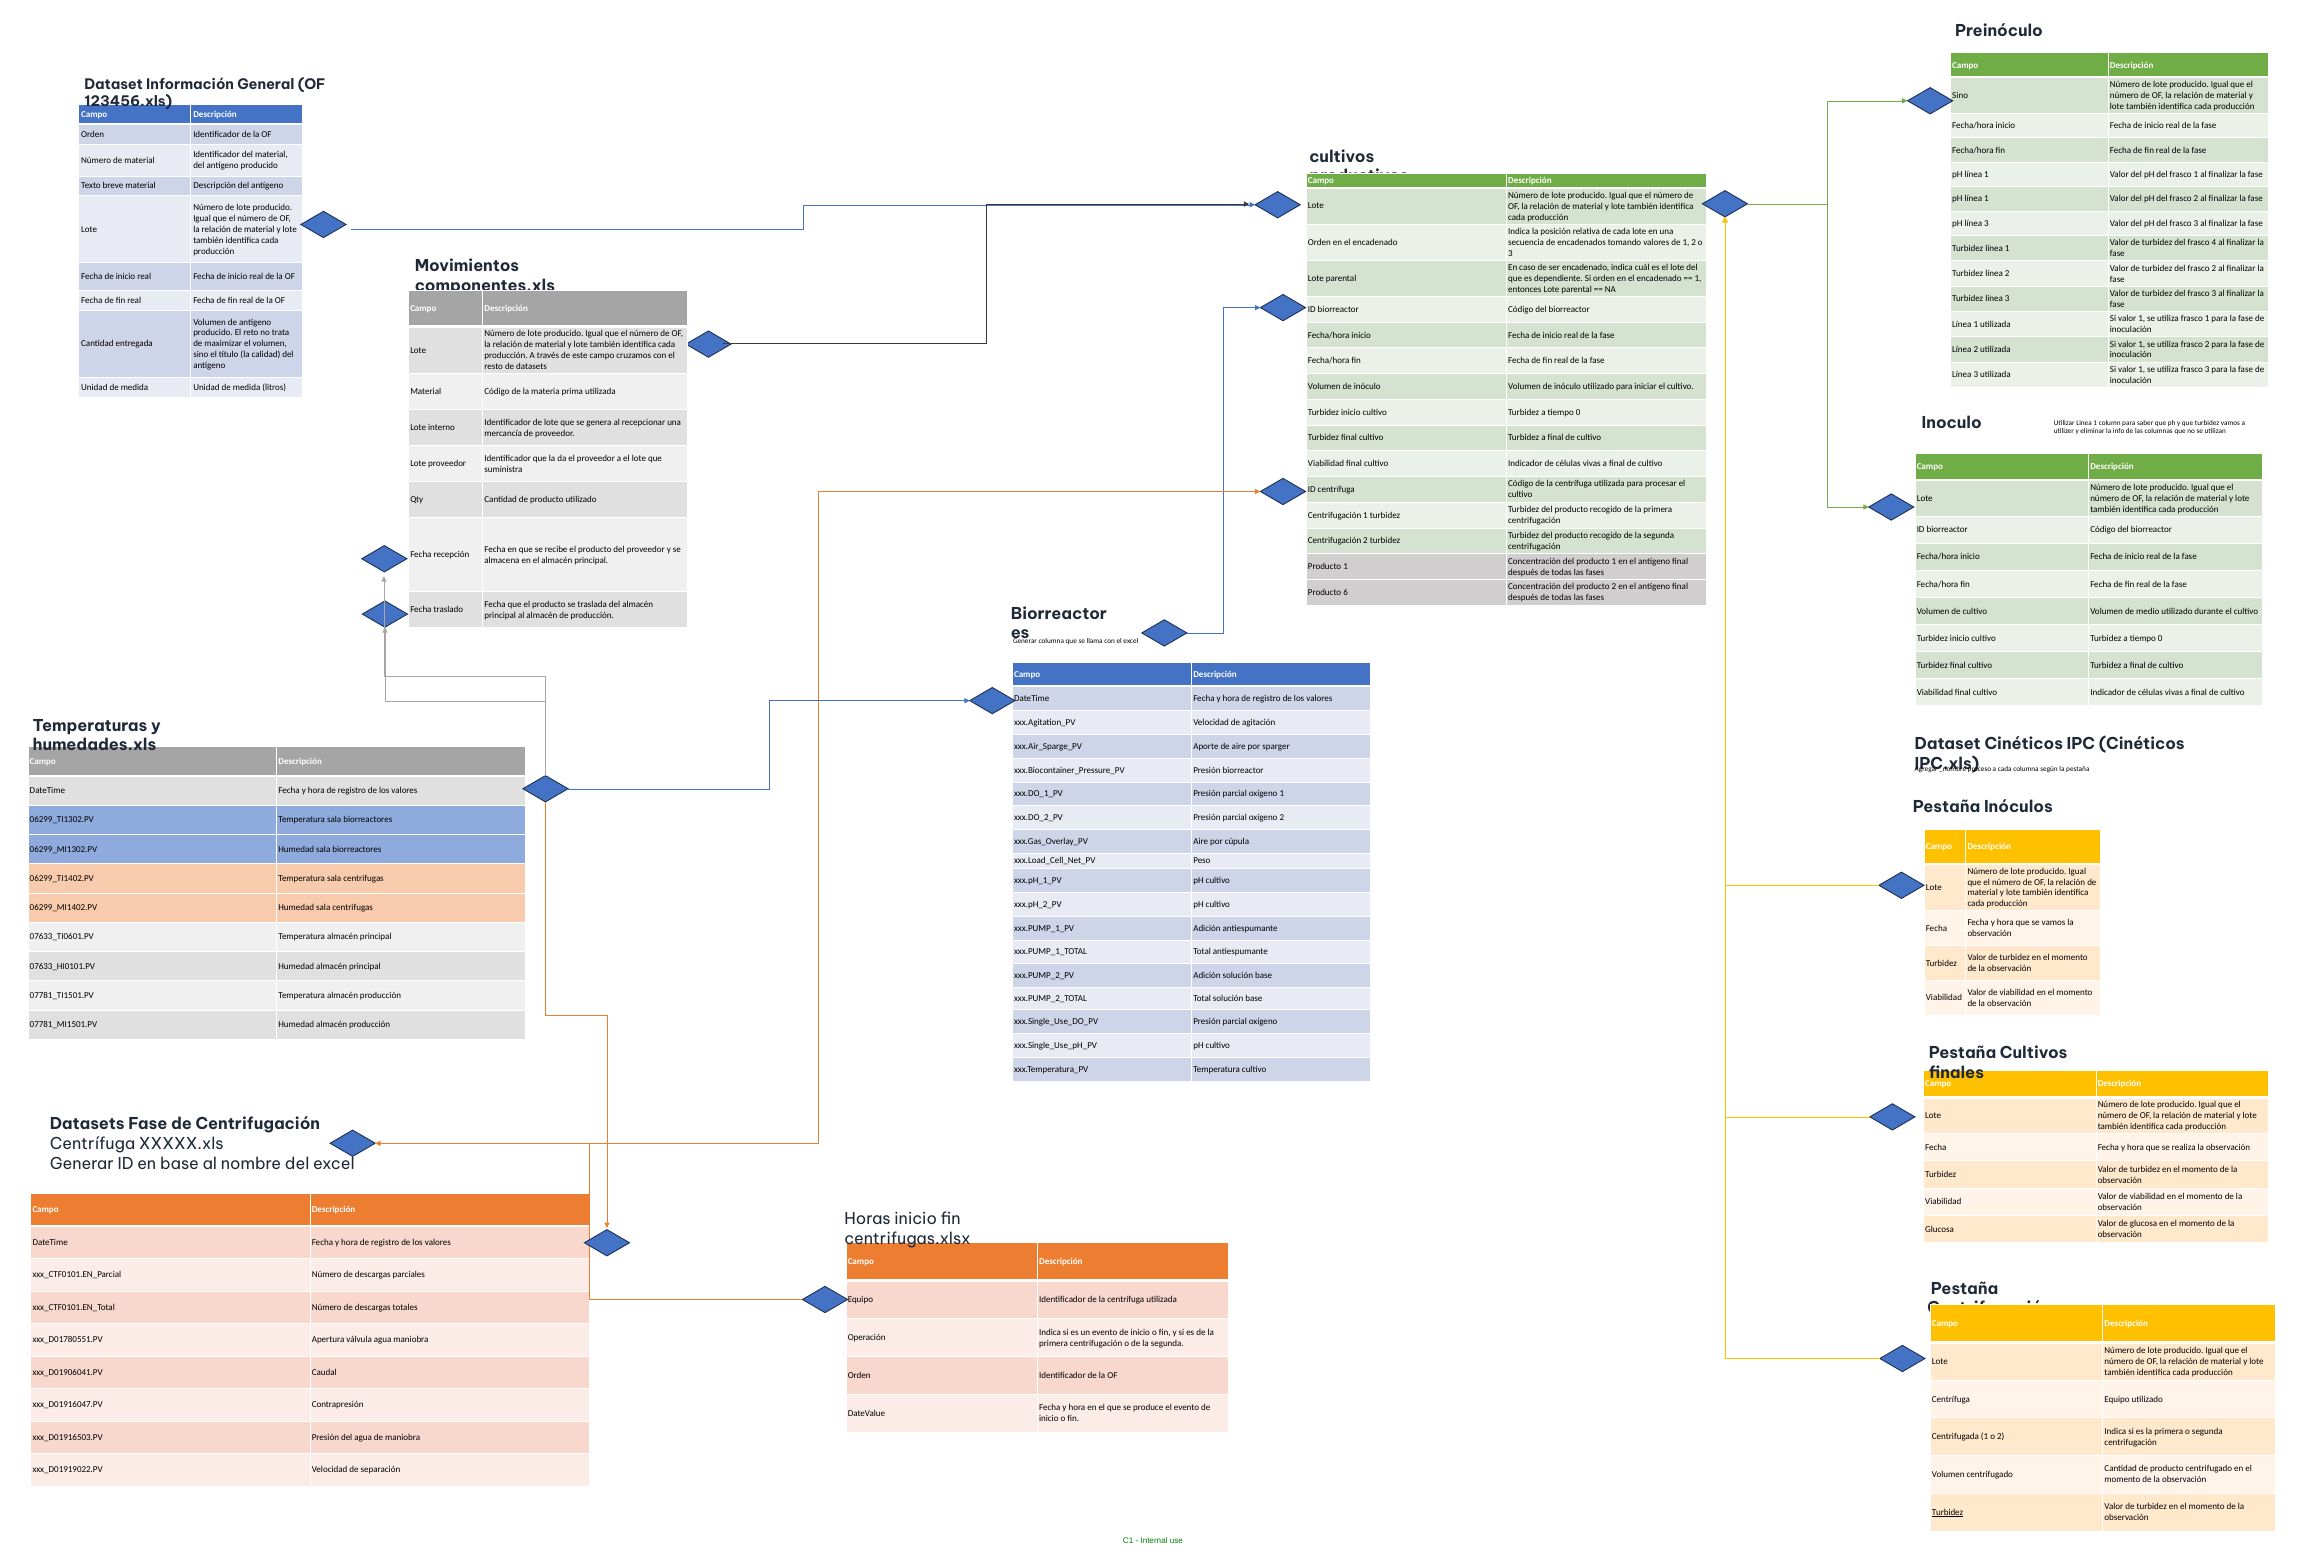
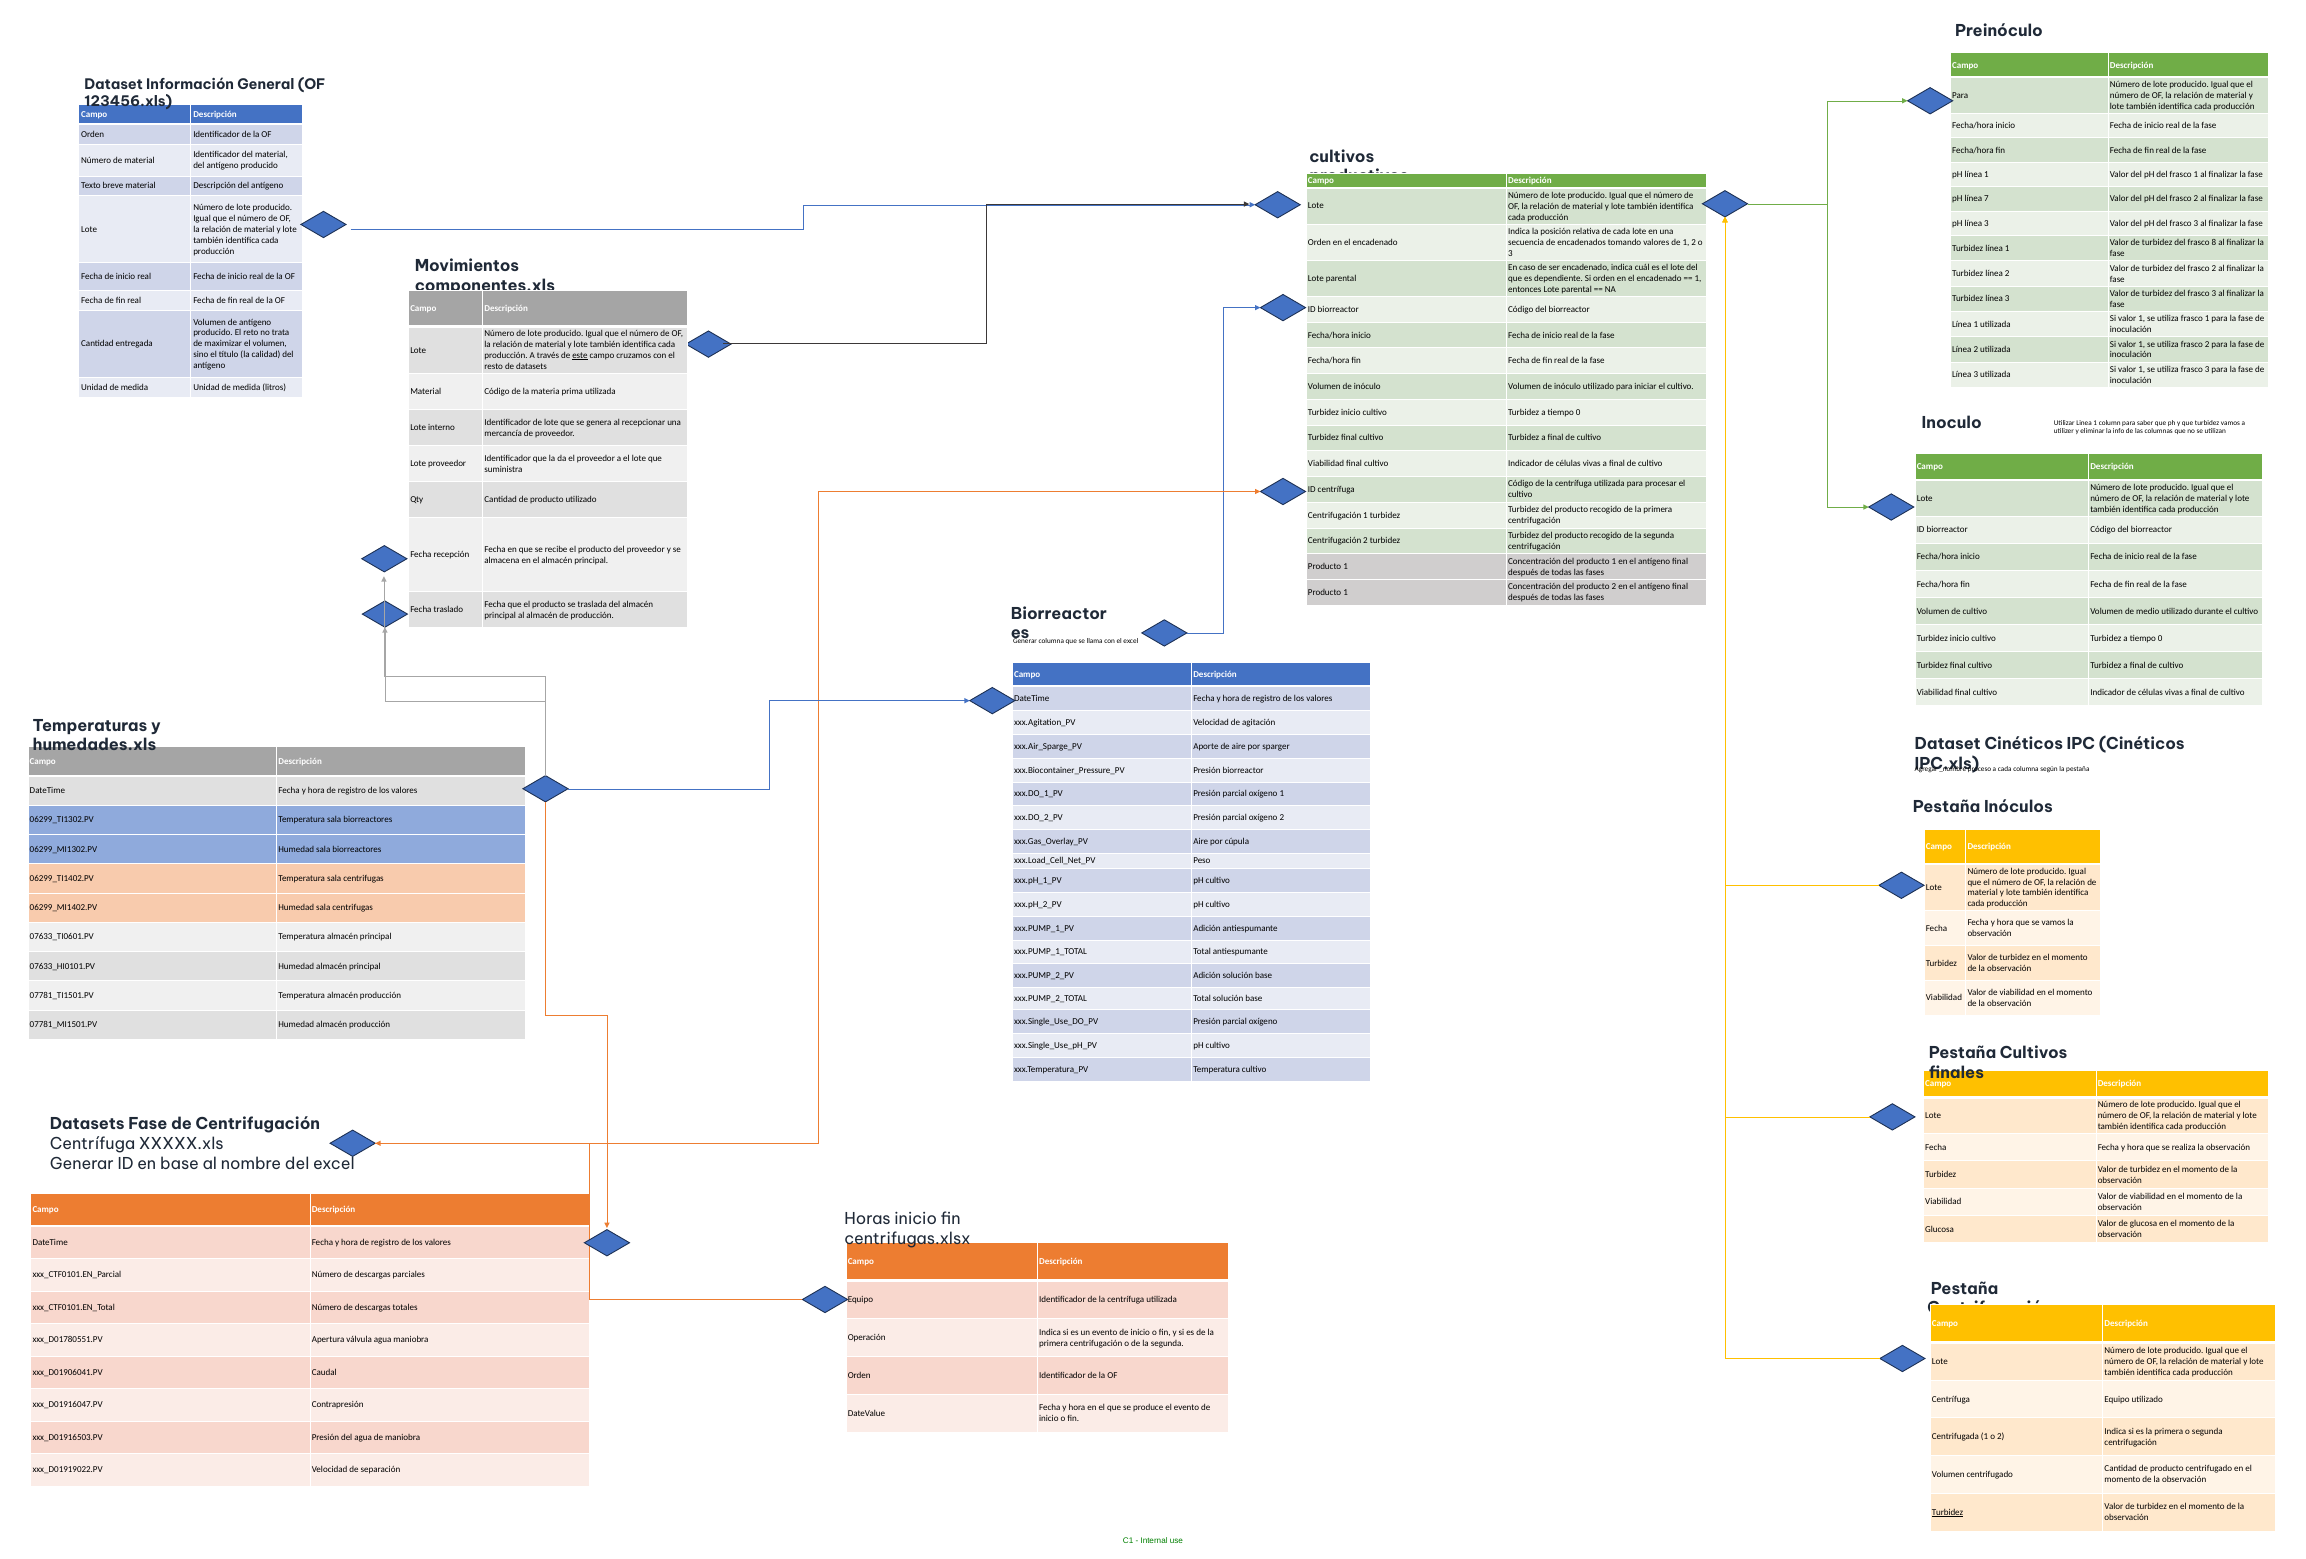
Sino at (1960, 95): Sino -> Para
1 at (1986, 199): 1 -> 7
4: 4 -> 8
este underline: none -> present
6 at (1346, 592): 6 -> 1
